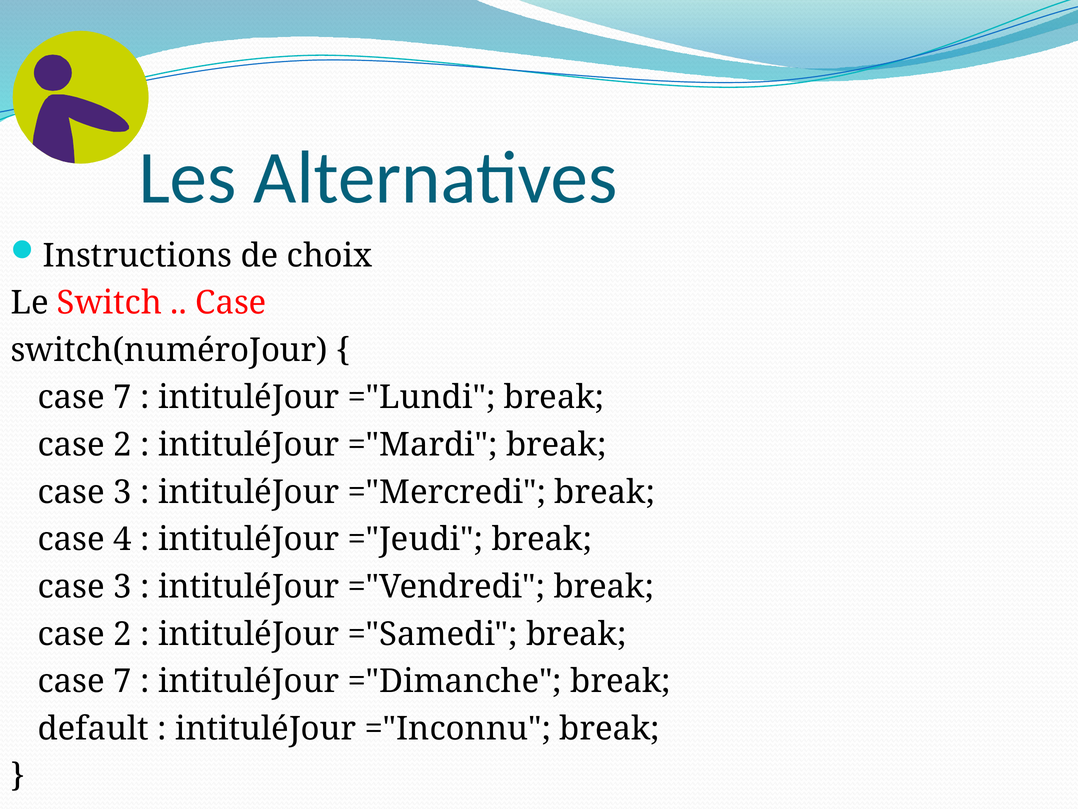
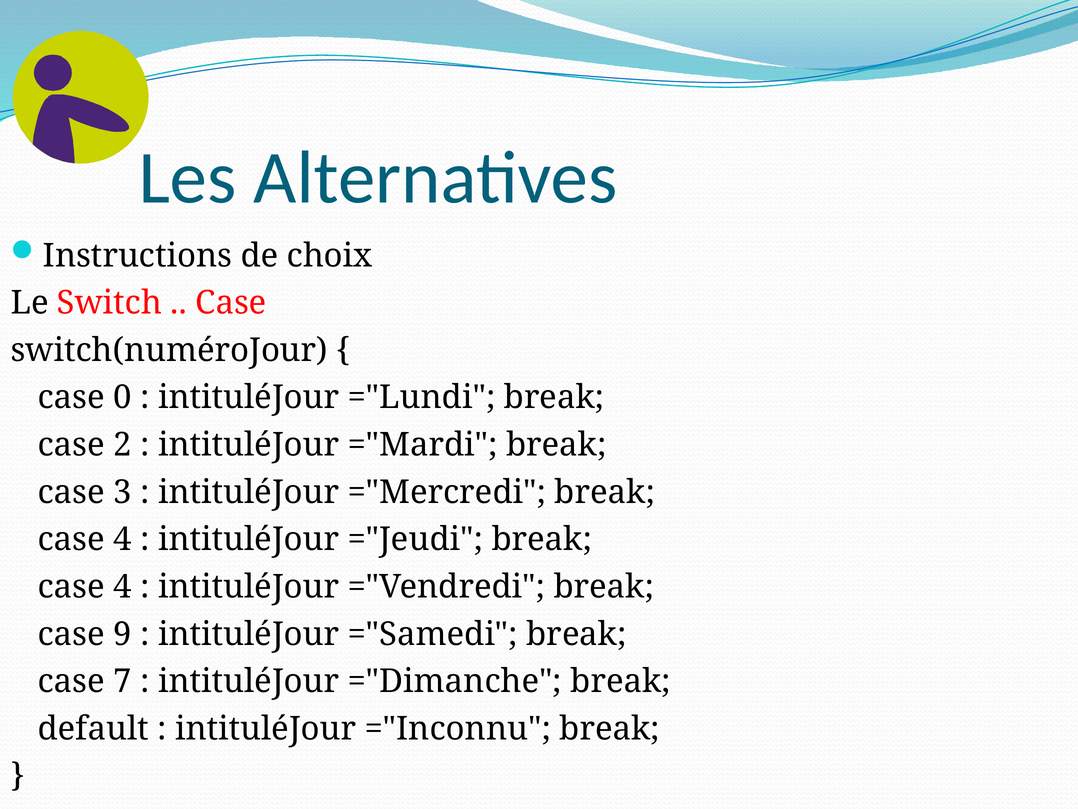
7 at (123, 397): 7 -> 0
3 at (123, 586): 3 -> 4
2 at (123, 634): 2 -> 9
